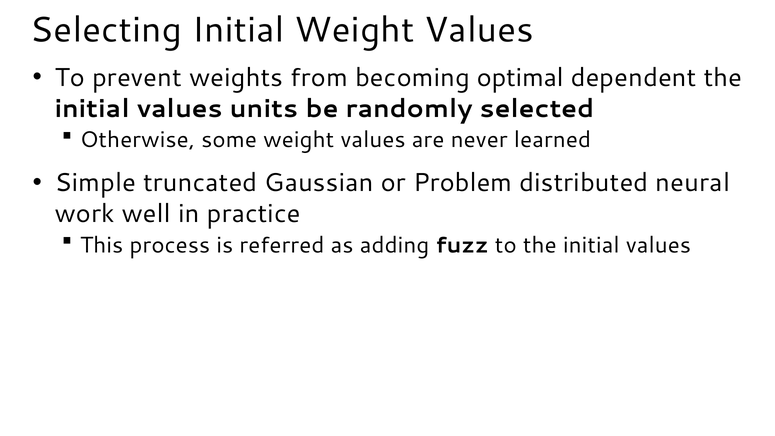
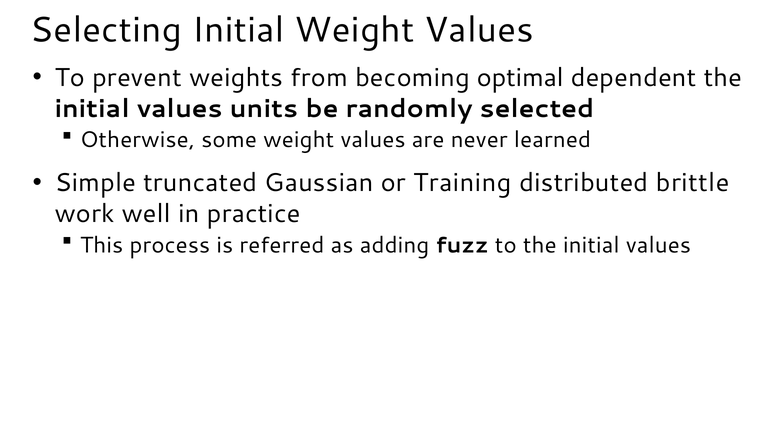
Problem: Problem -> Training
neural: neural -> brittle
